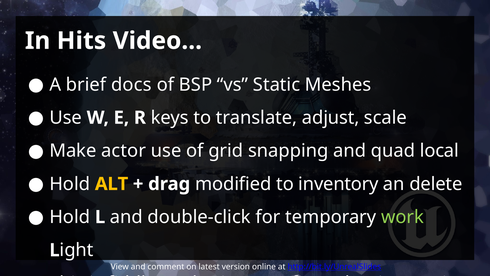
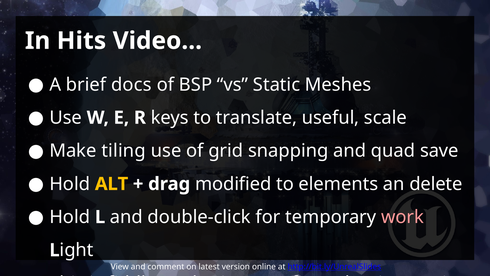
adjust: adjust -> useful
actor: actor -> tiling
local: local -> save
inventory: inventory -> elements
work colour: light green -> pink
